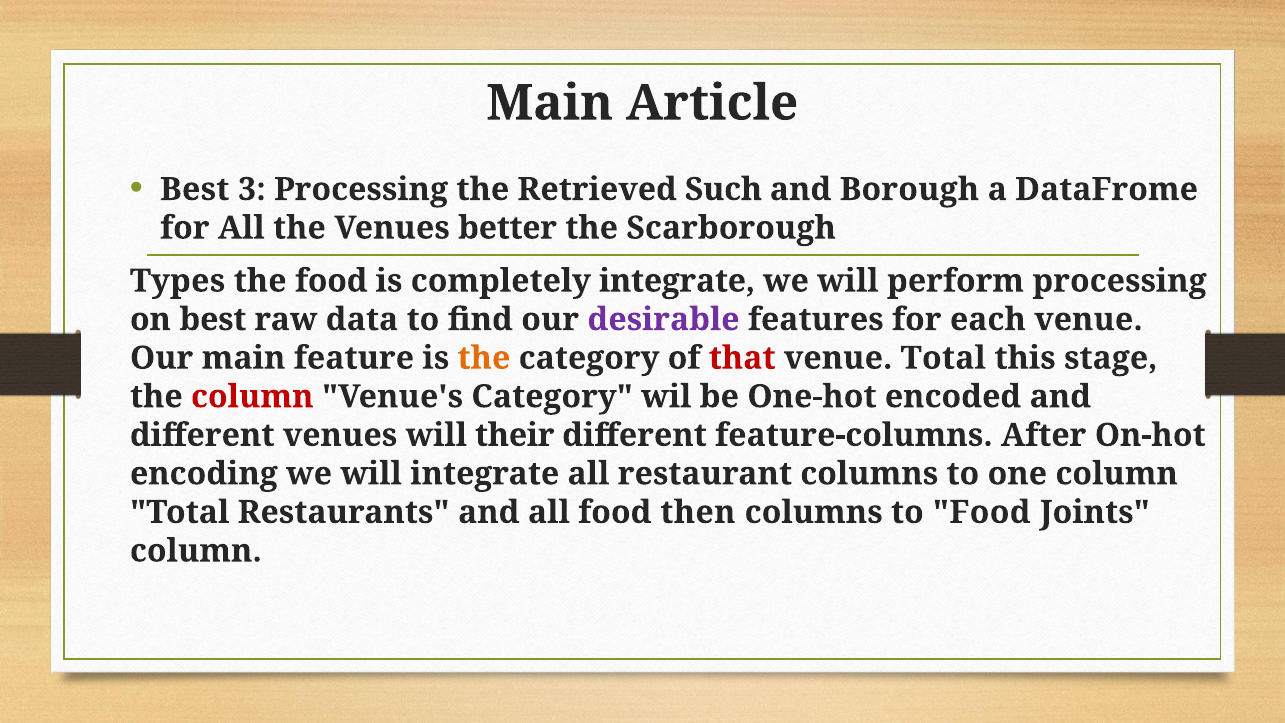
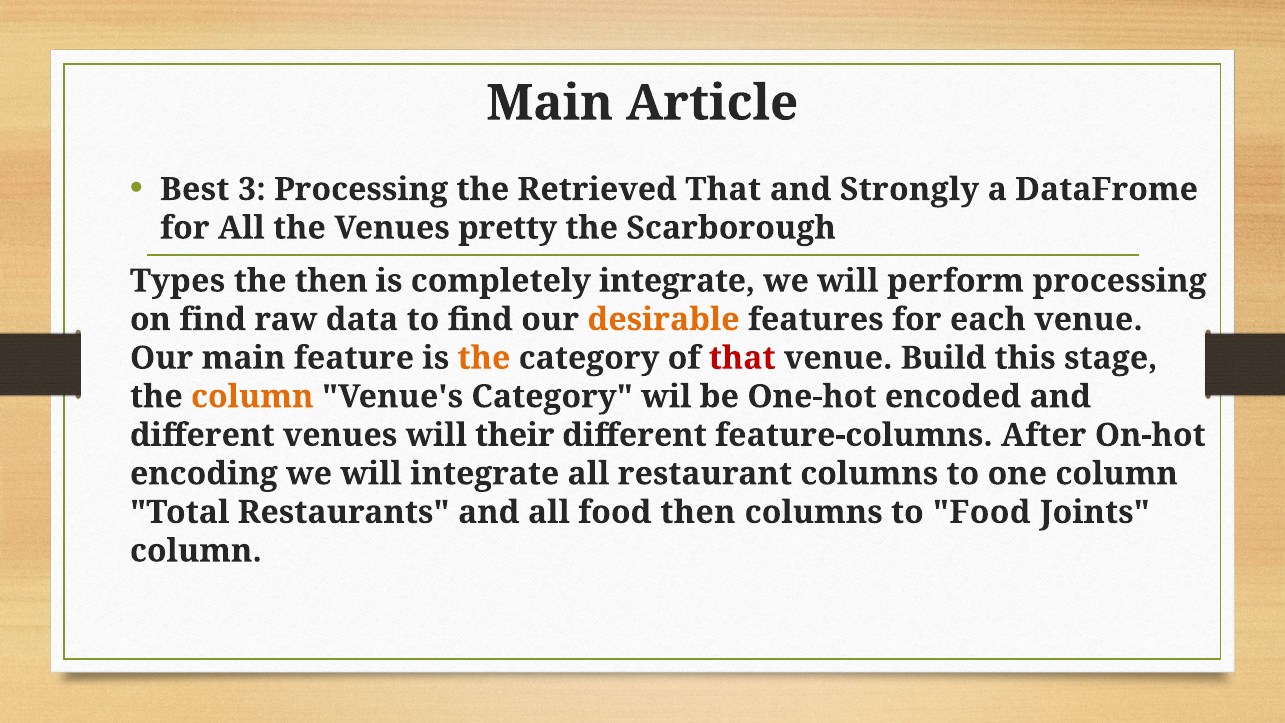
Retrieved Such: Such -> That
Borough: Borough -> Strongly
better: better -> pretty
the food: food -> then
on best: best -> find
desirable colour: purple -> orange
venue Total: Total -> Build
column at (252, 397) colour: red -> orange
